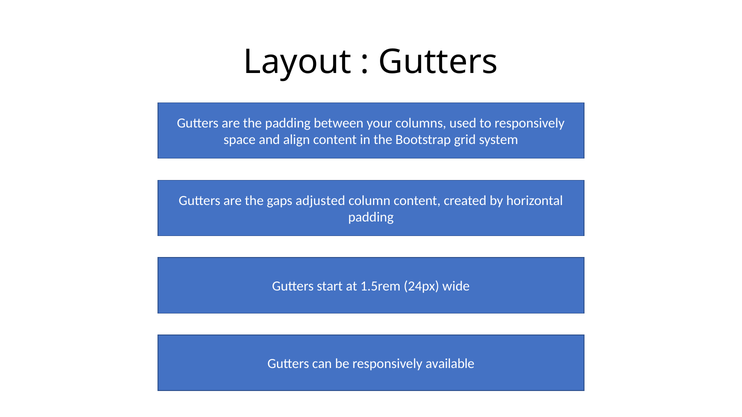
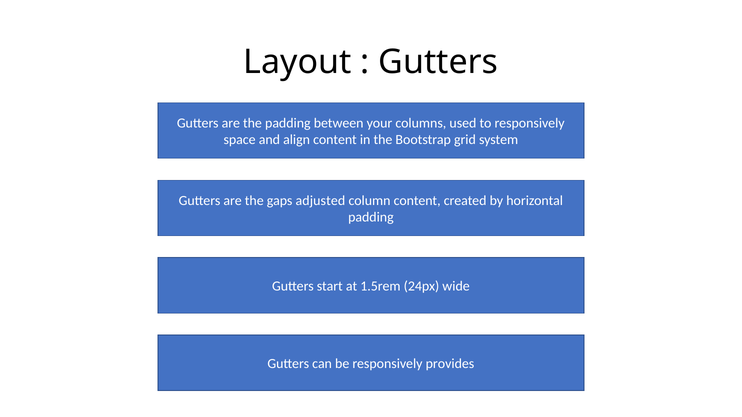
available: available -> provides
